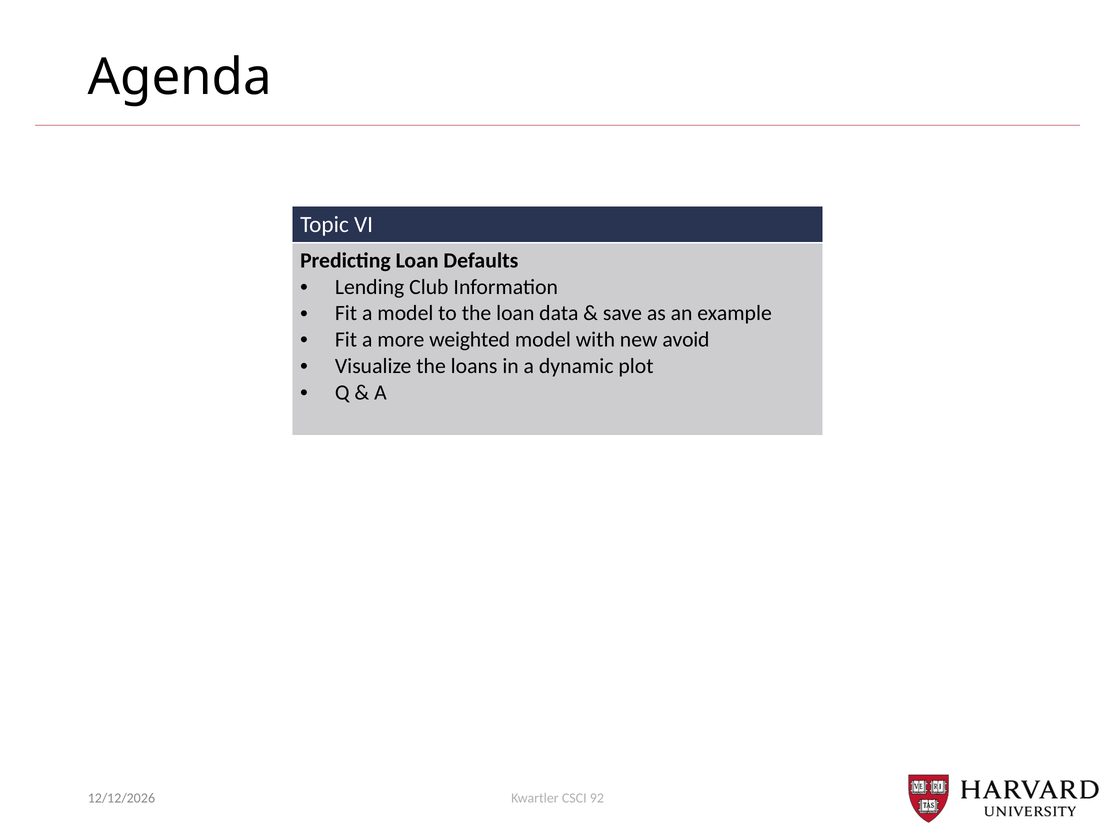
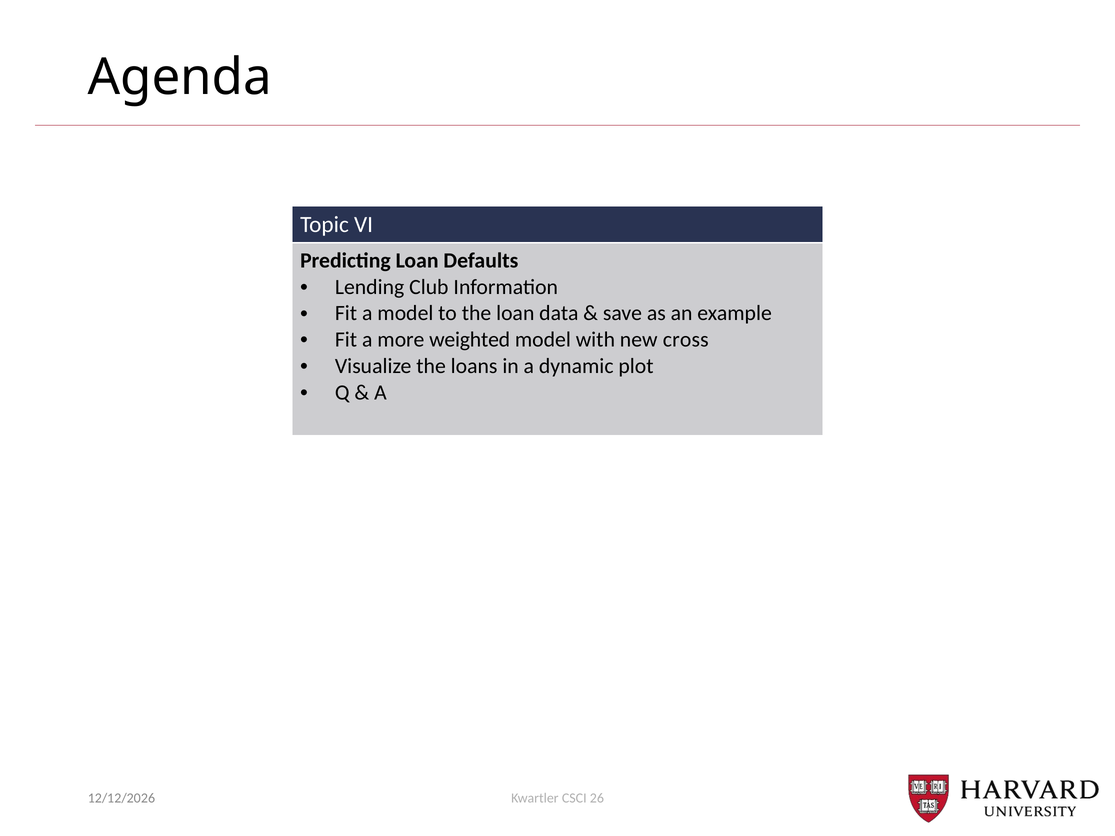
avoid: avoid -> cross
92: 92 -> 26
